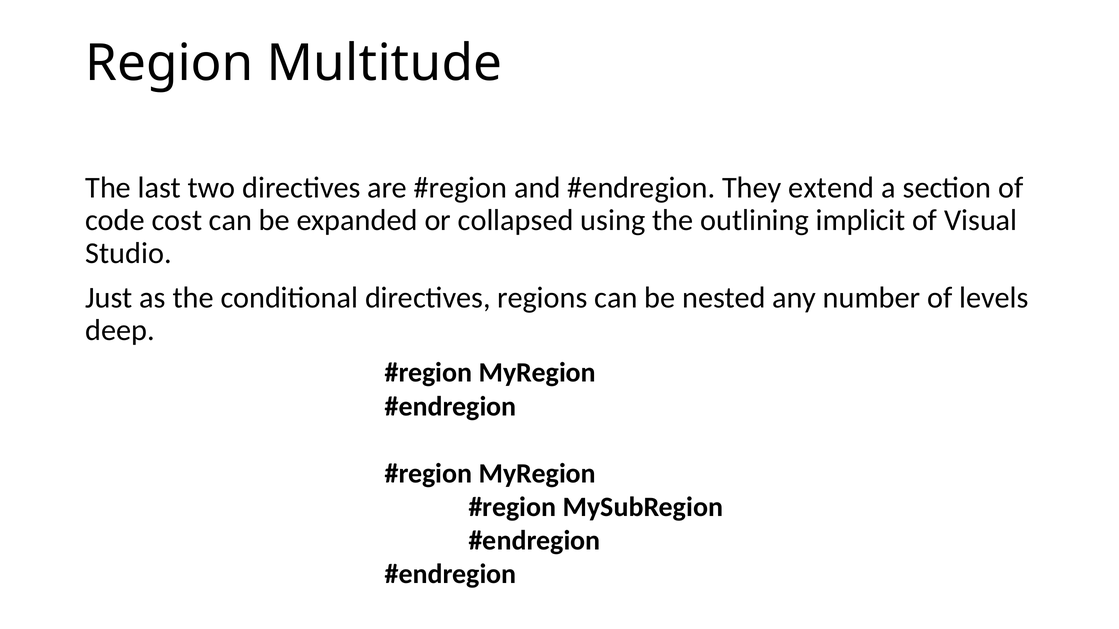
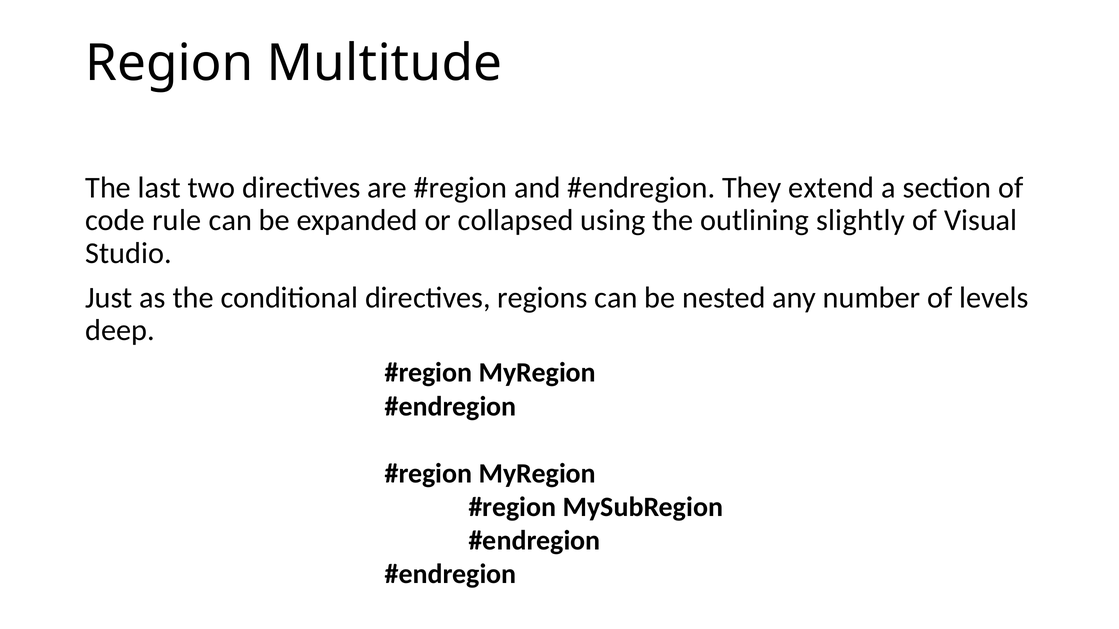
cost: cost -> rule
implicit: implicit -> slightly
